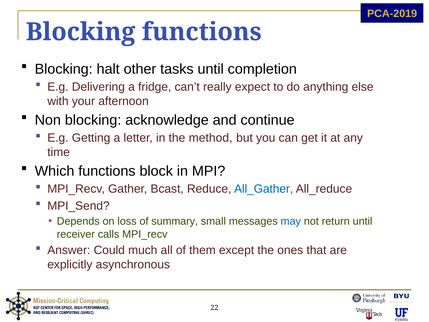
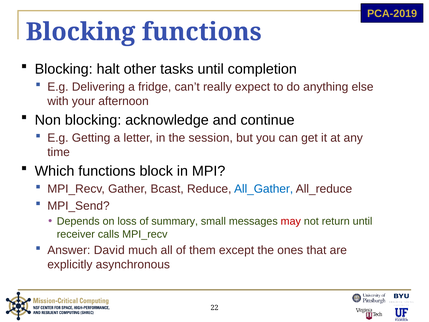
method: method -> session
may colour: blue -> red
Could: Could -> David
